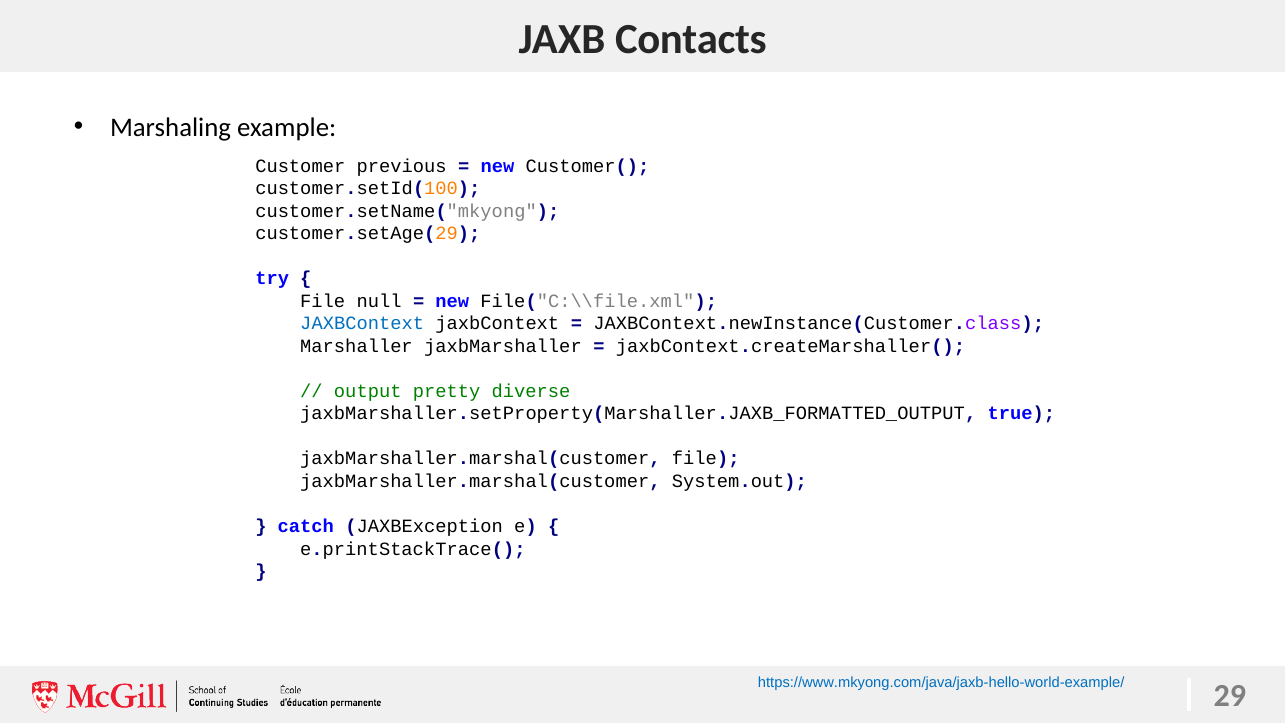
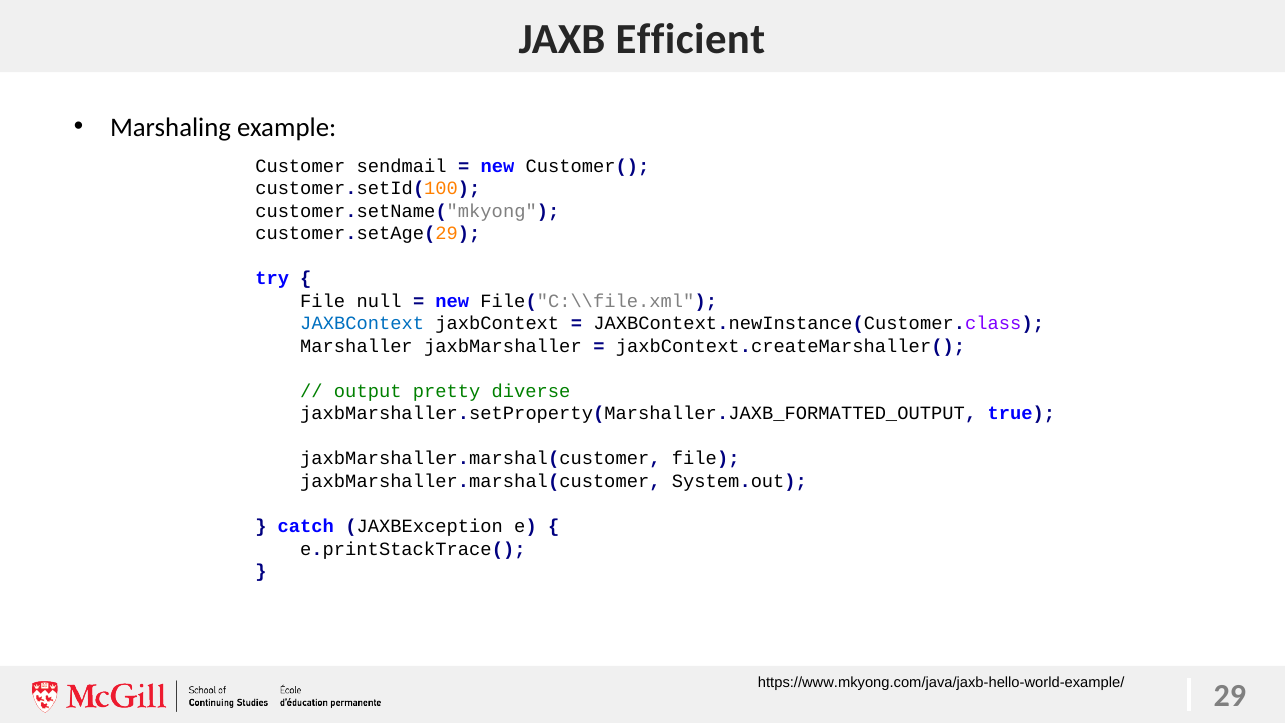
Contacts: Contacts -> Efficient
previous: previous -> sendmail
https://www.mkyong.com/java/jaxb-hello-world-example/ colour: blue -> black
